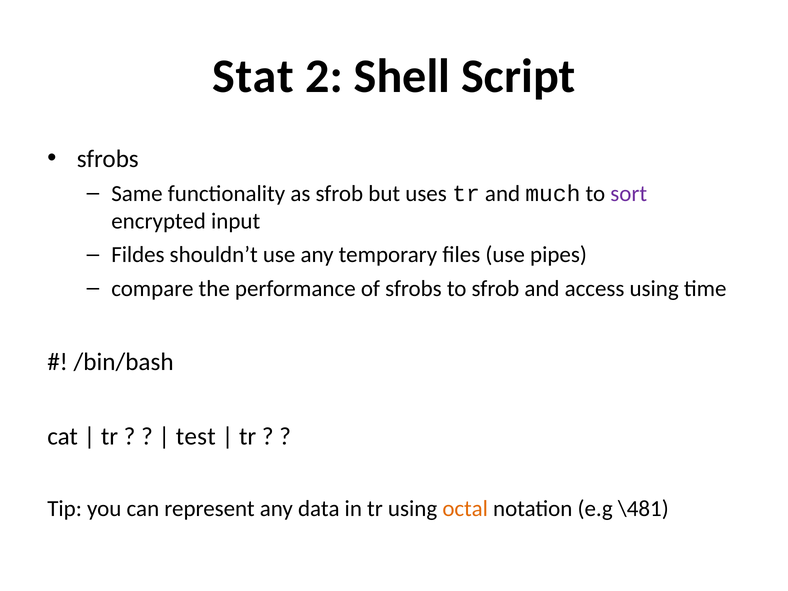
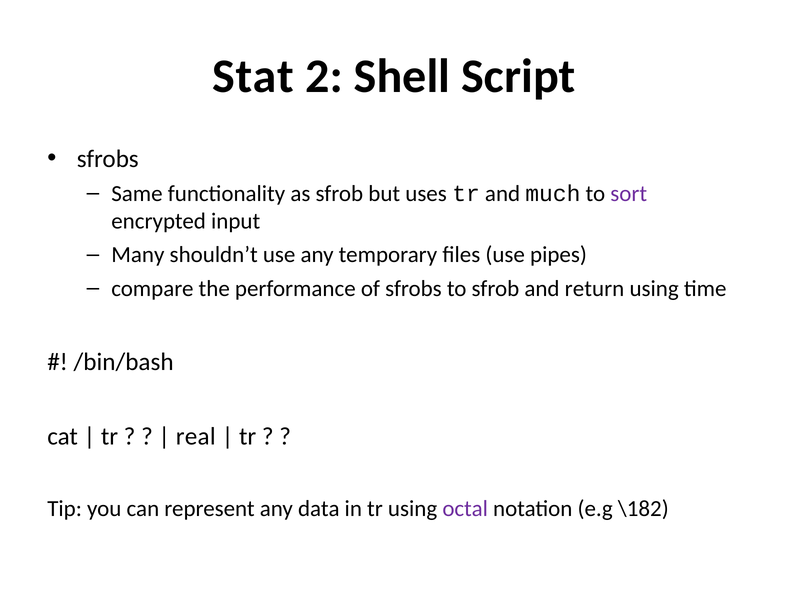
Fildes: Fildes -> Many
access: access -> return
test: test -> real
octal colour: orange -> purple
\481: \481 -> \182
